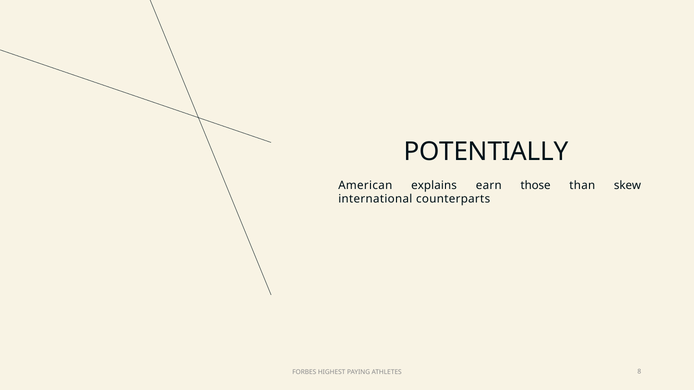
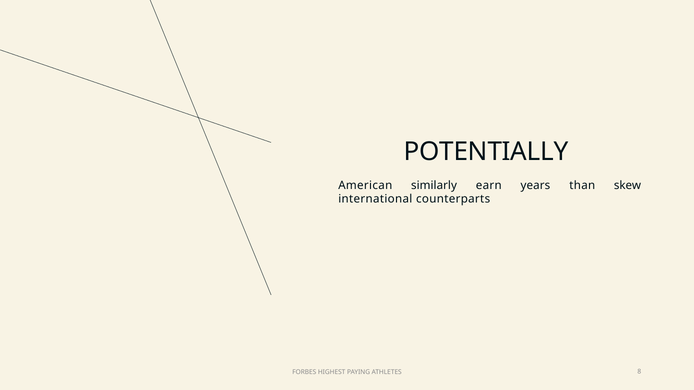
explains: explains -> similarly
those: those -> years
